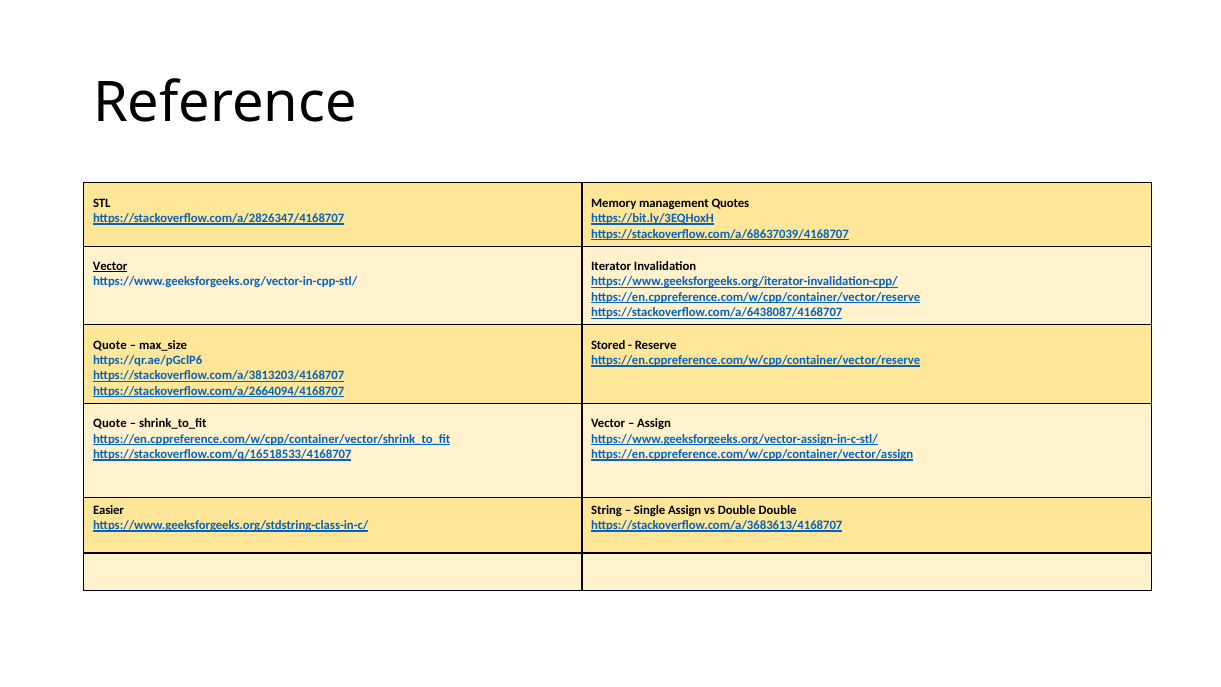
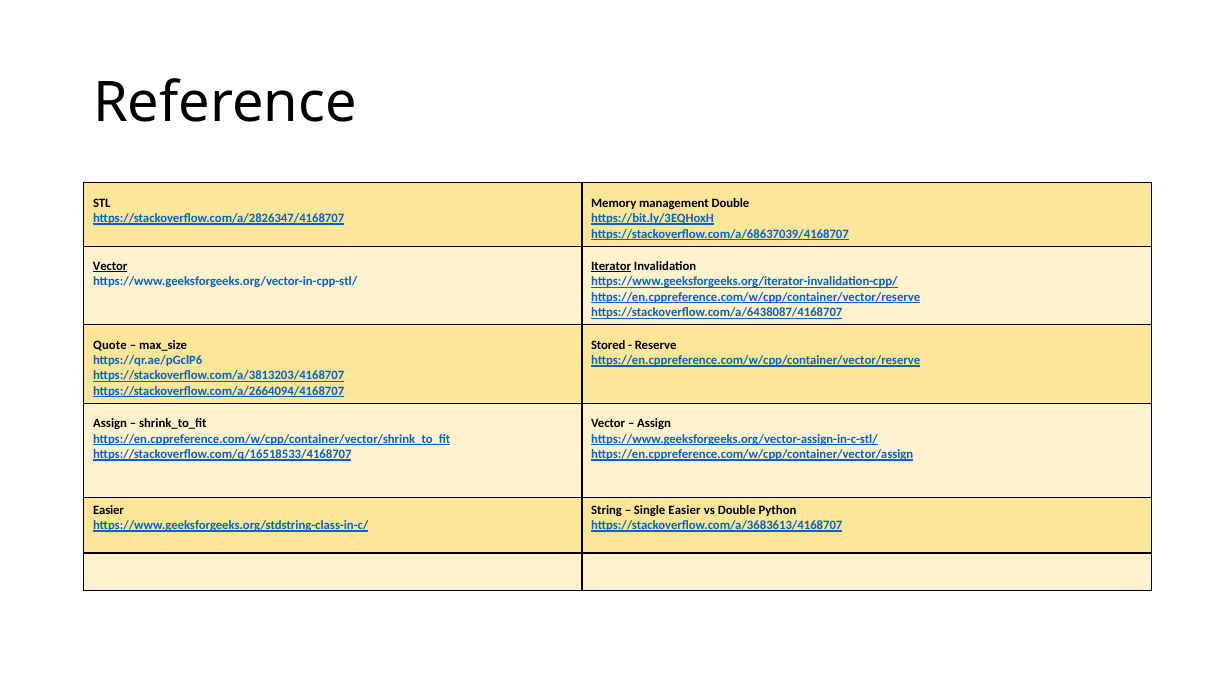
management Quotes: Quotes -> Double
Iterator underline: none -> present
Quote at (110, 423): Quote -> Assign
Single Assign: Assign -> Easier
Double Double: Double -> Python
